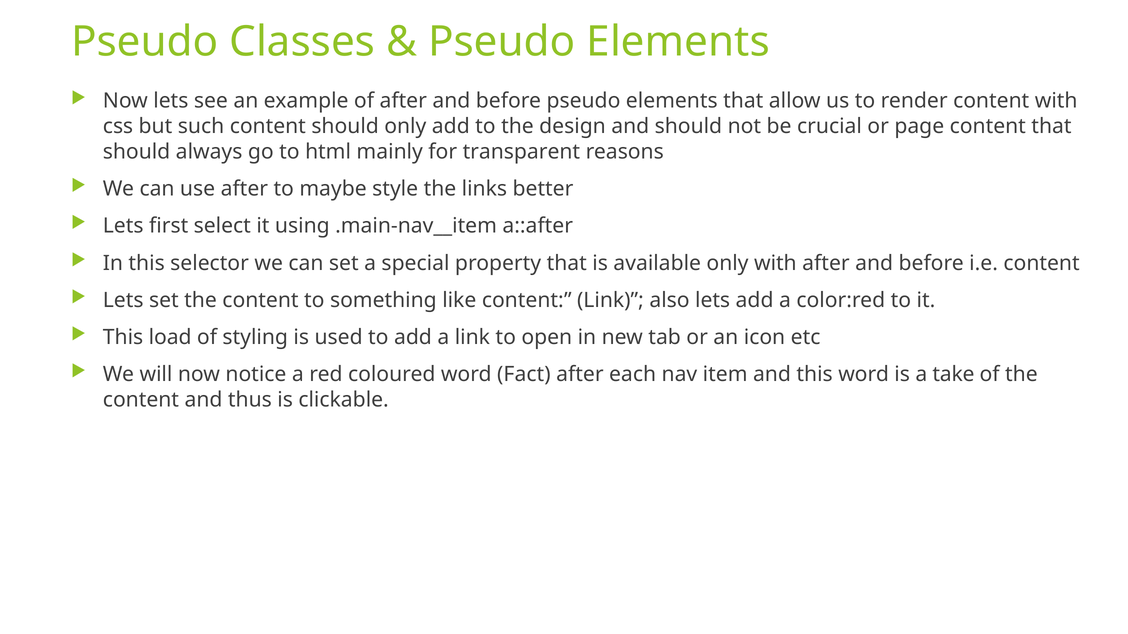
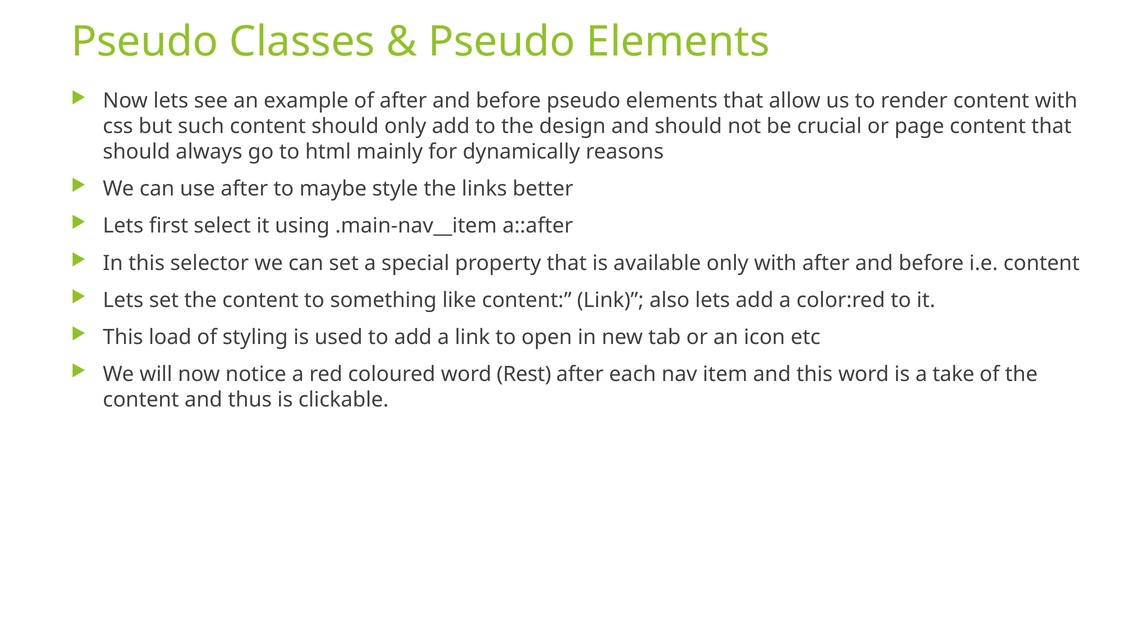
transparent: transparent -> dynamically
Fact: Fact -> Rest
